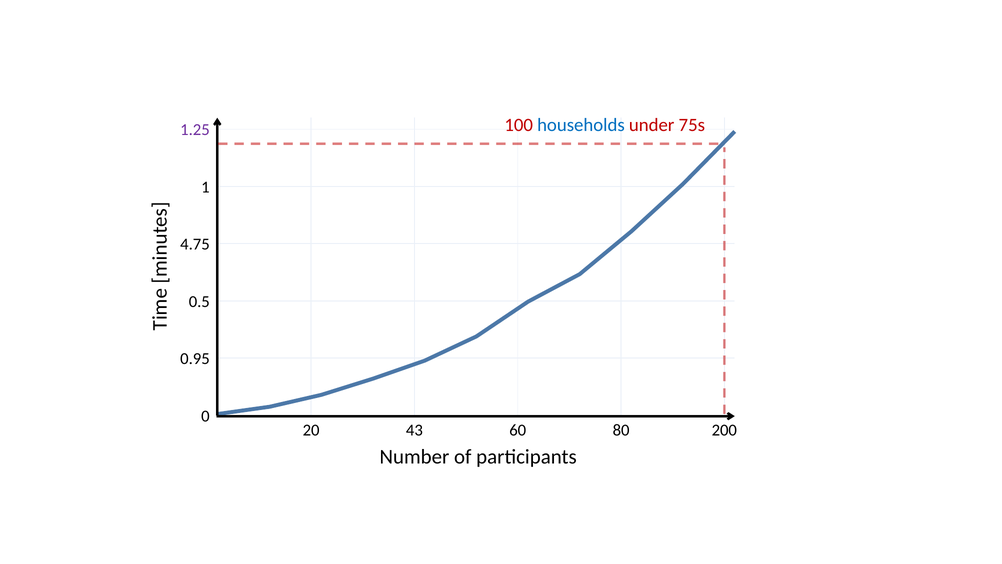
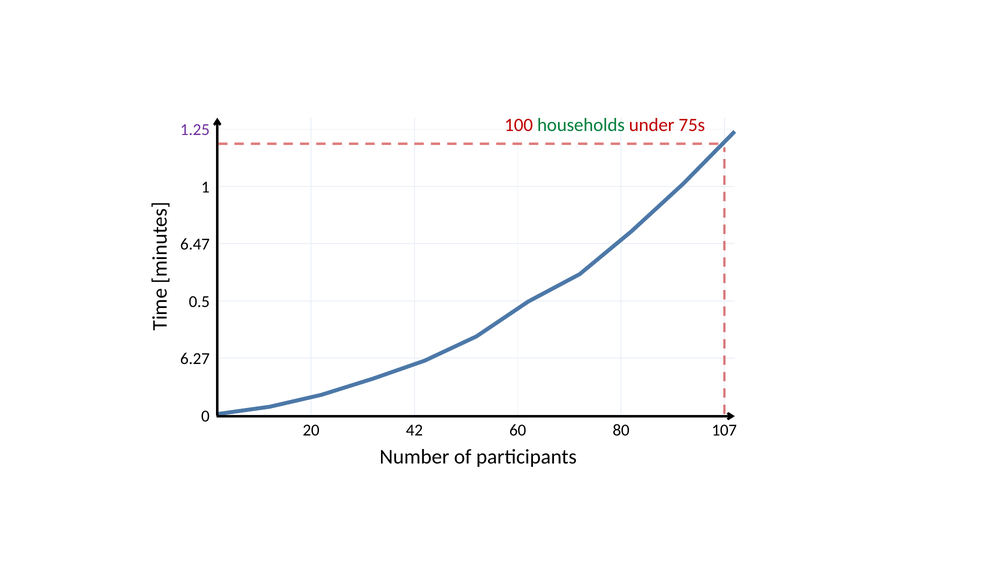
households colour: blue -> green
4.75: 4.75 -> 6.47
0.95: 0.95 -> 6.27
43: 43 -> 42
200: 200 -> 107
